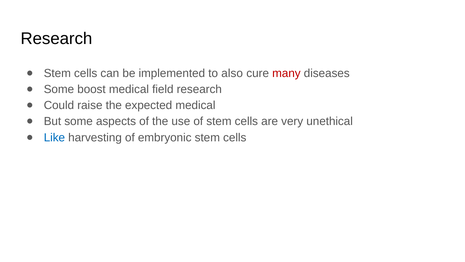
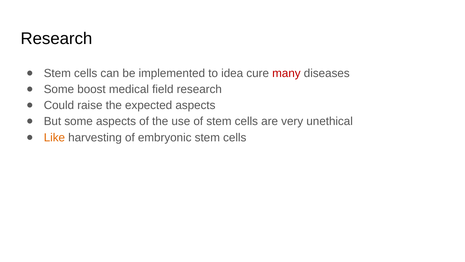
also: also -> idea
expected medical: medical -> aspects
Like colour: blue -> orange
